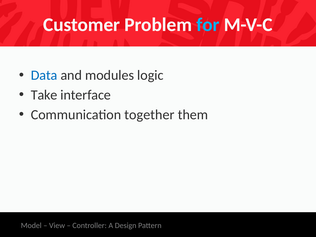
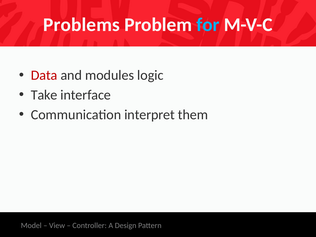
Customer: Customer -> Problems
Data colour: blue -> red
together: together -> interpret
